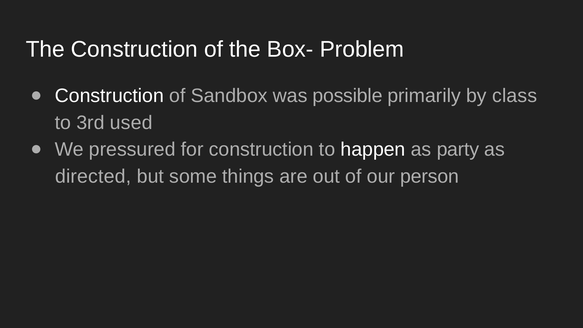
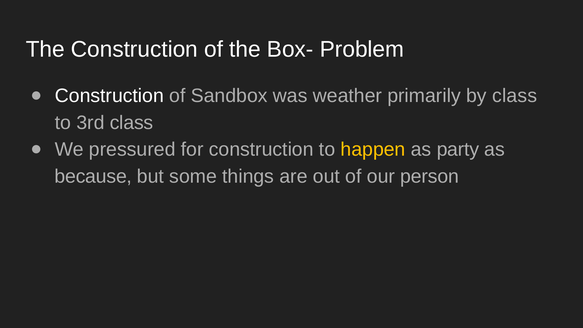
possible: possible -> weather
3rd used: used -> class
happen colour: white -> yellow
directed: directed -> because
